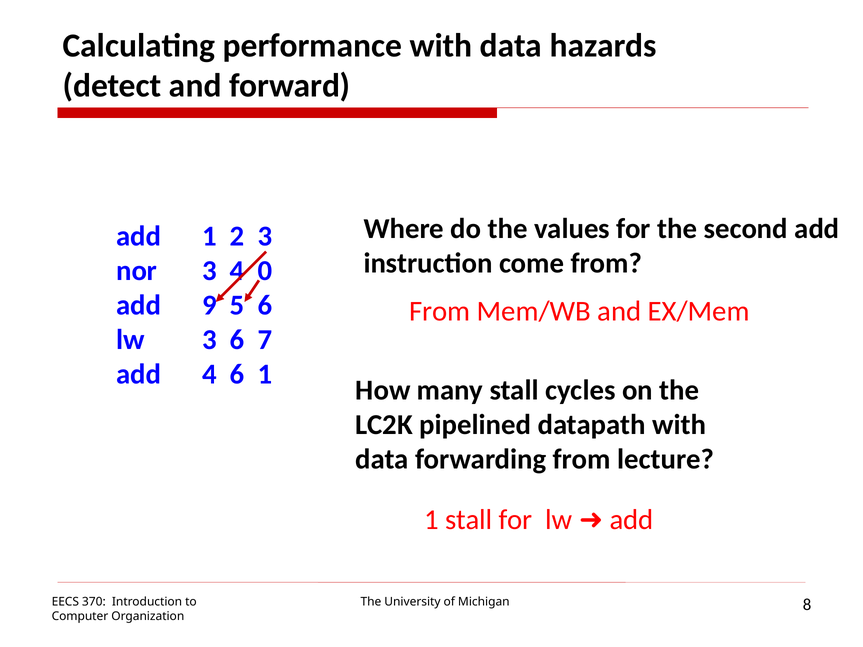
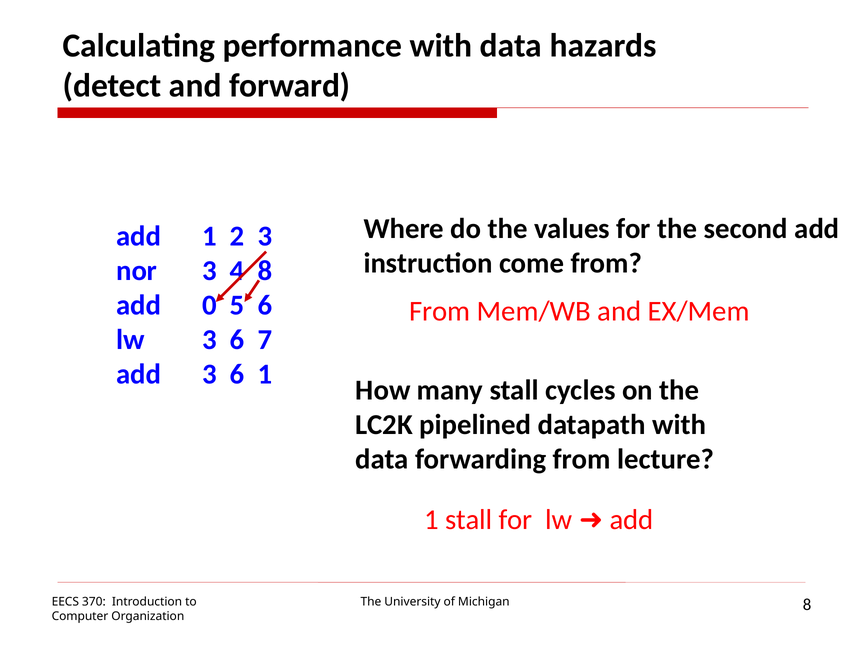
4 0: 0 -> 8
9: 9 -> 0
add 4: 4 -> 3
